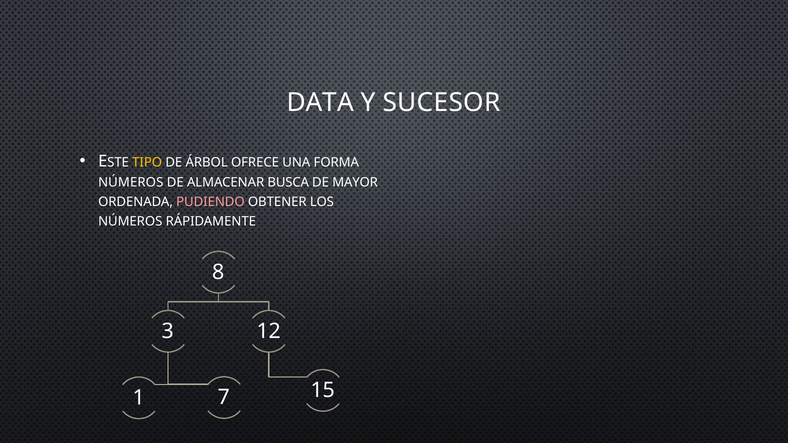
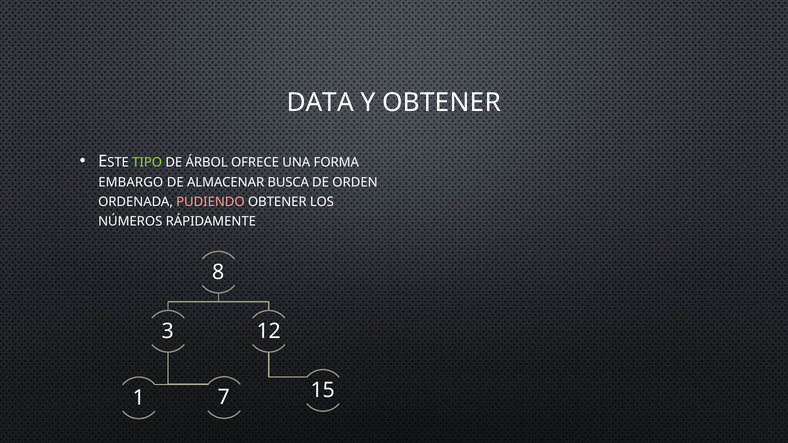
Y SUCESOR: SUCESOR -> OBTENER
TIPO colour: yellow -> light green
NÚMEROS at (131, 182): NÚMEROS -> EMBARGO
MAYOR: MAYOR -> ORDEN
